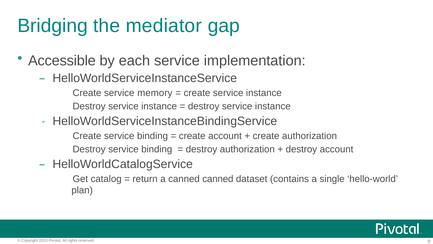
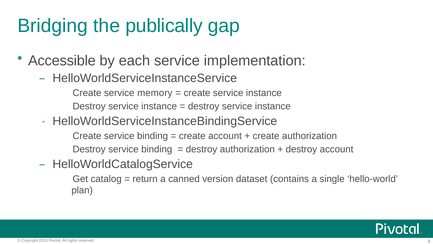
mediator: mediator -> publically
canned canned: canned -> version
